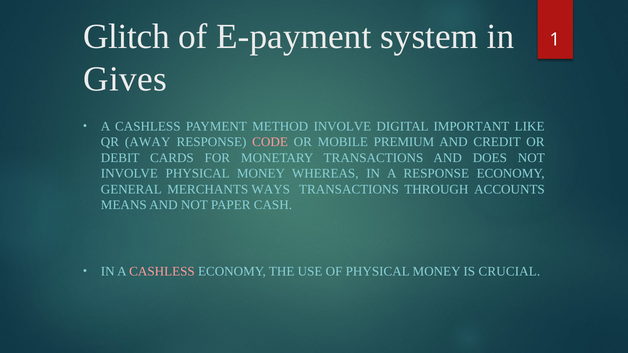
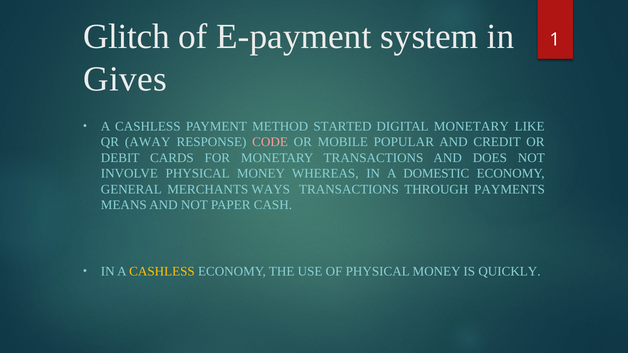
METHOD INVOLVE: INVOLVE -> STARTED
DIGITAL IMPORTANT: IMPORTANT -> MONETARY
PREMIUM: PREMIUM -> POPULAR
A RESPONSE: RESPONSE -> DOMESTIC
ACCOUNTS: ACCOUNTS -> PAYMENTS
CASHLESS at (162, 272) colour: pink -> yellow
CRUCIAL: CRUCIAL -> QUICKLY
